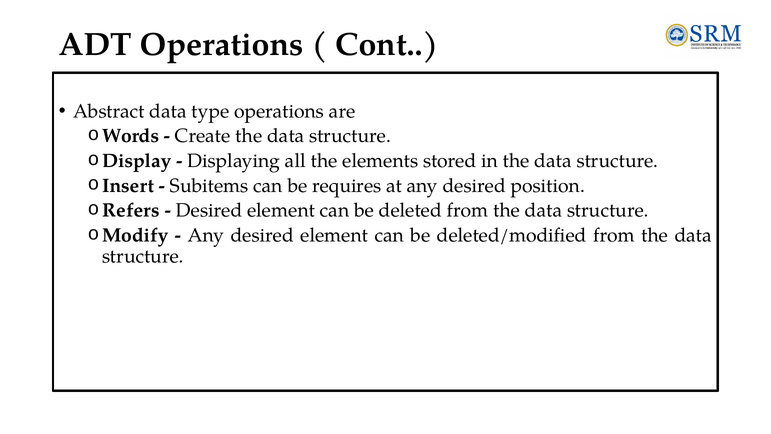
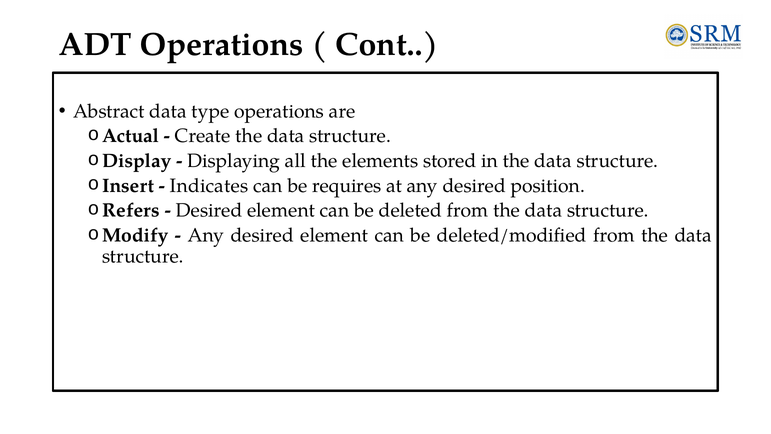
Words: Words -> Actual
Subitems: Subitems -> Indicates
